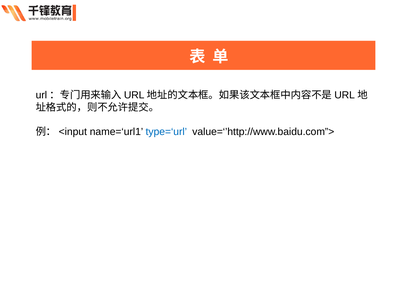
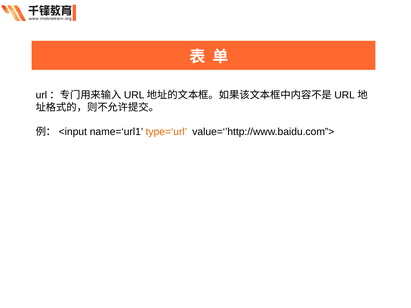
type=‘url colour: blue -> orange
